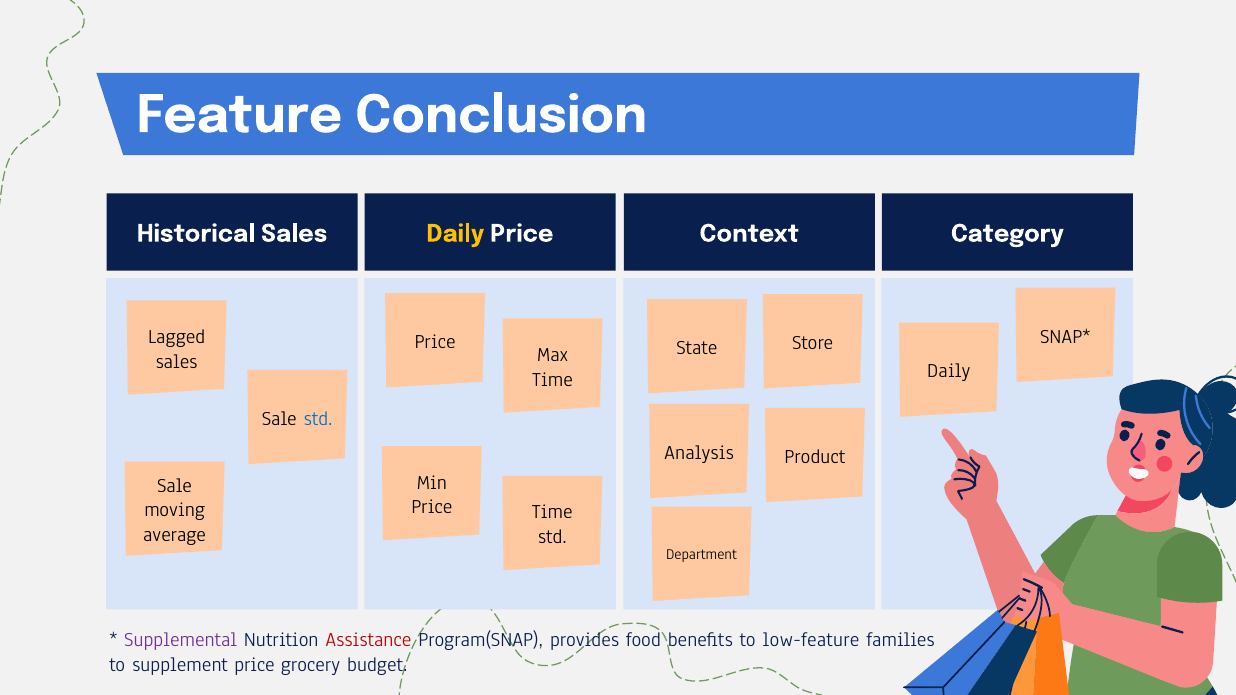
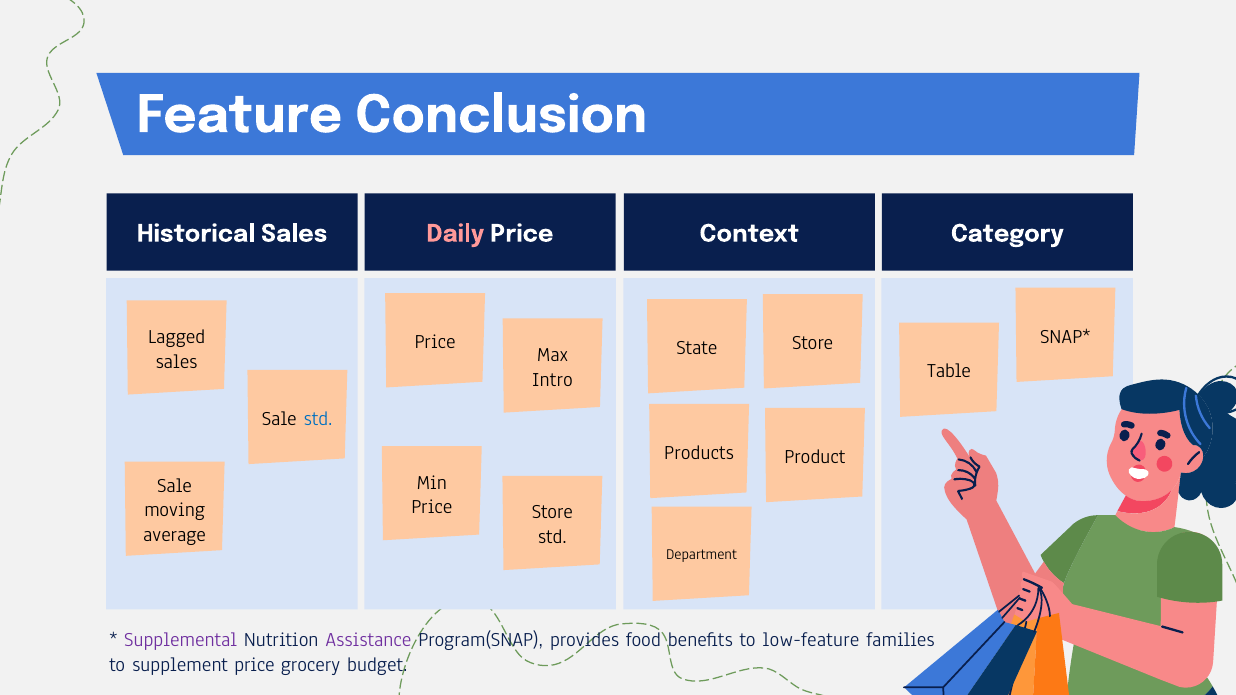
Daily at (455, 234) colour: yellow -> pink
Daily at (949, 371): Daily -> Table
Time at (553, 379): Time -> Intro
Analysis: Analysis -> Products
Price Time: Time -> Store
Assistance colour: red -> purple
